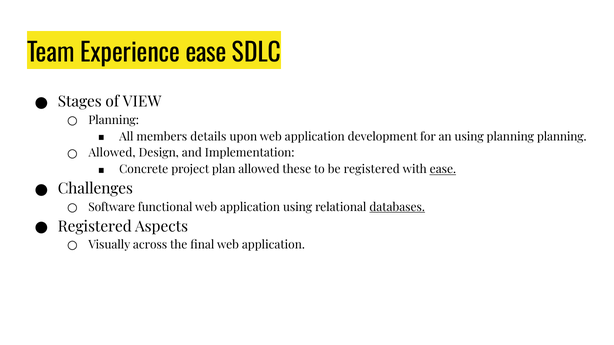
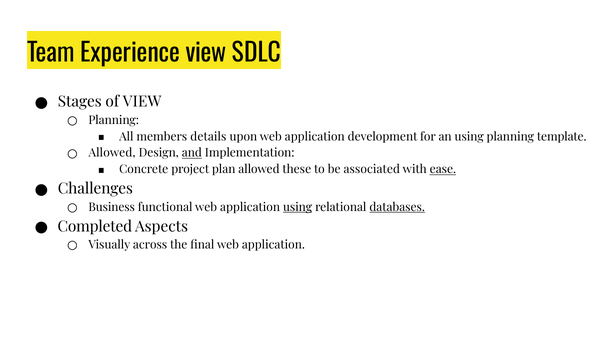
Experience ease: ease -> view
planning planning: planning -> template
and underline: none -> present
be registered: registered -> associated
Software: Software -> Business
using at (298, 207) underline: none -> present
Registered at (95, 227): Registered -> Completed
